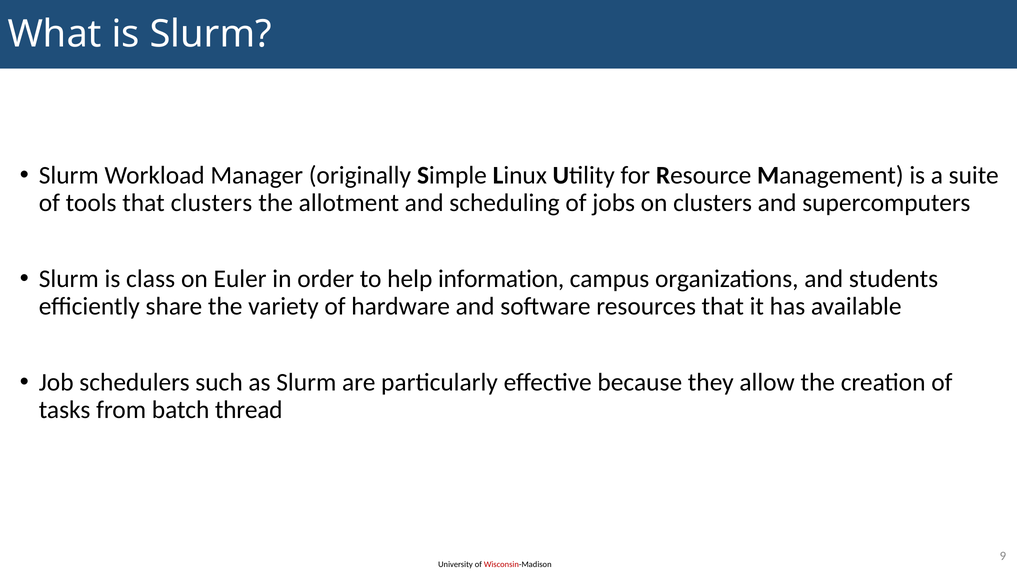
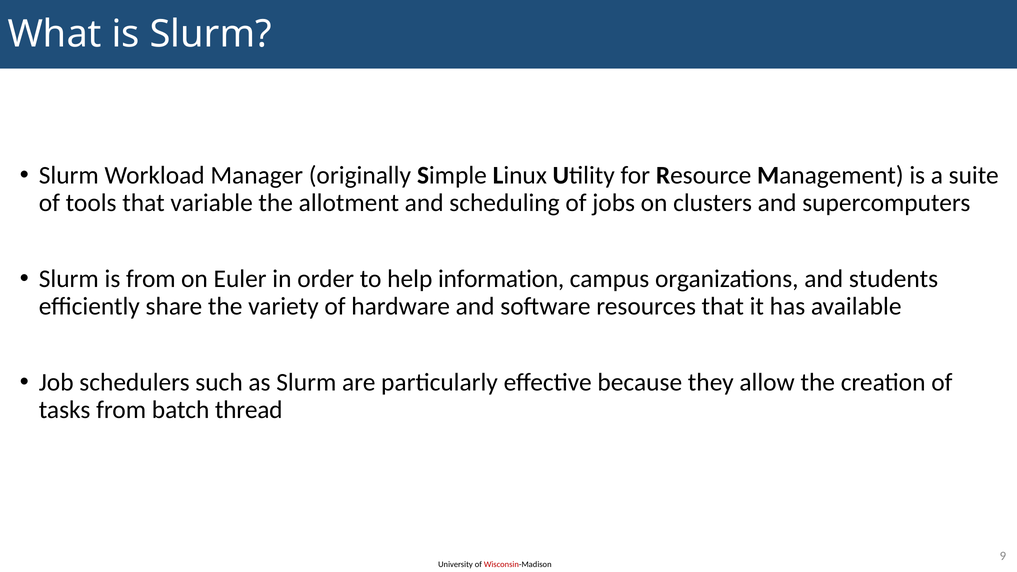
that clusters: clusters -> variable
is class: class -> from
